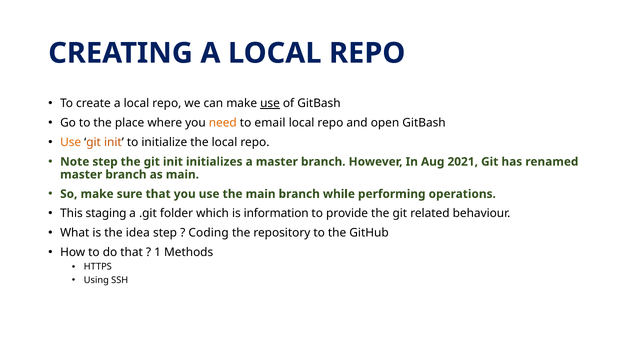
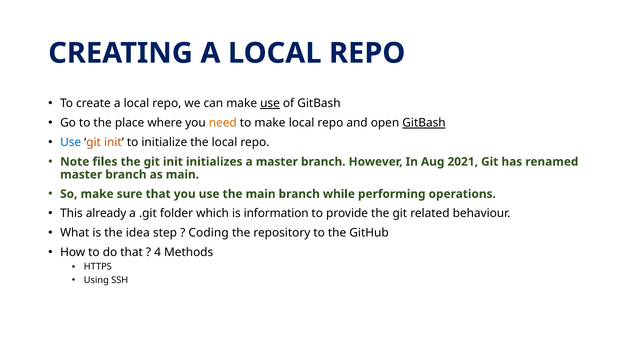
to email: email -> make
GitBash at (424, 123) underline: none -> present
Use at (71, 142) colour: orange -> blue
Note step: step -> files
staging: staging -> already
1: 1 -> 4
